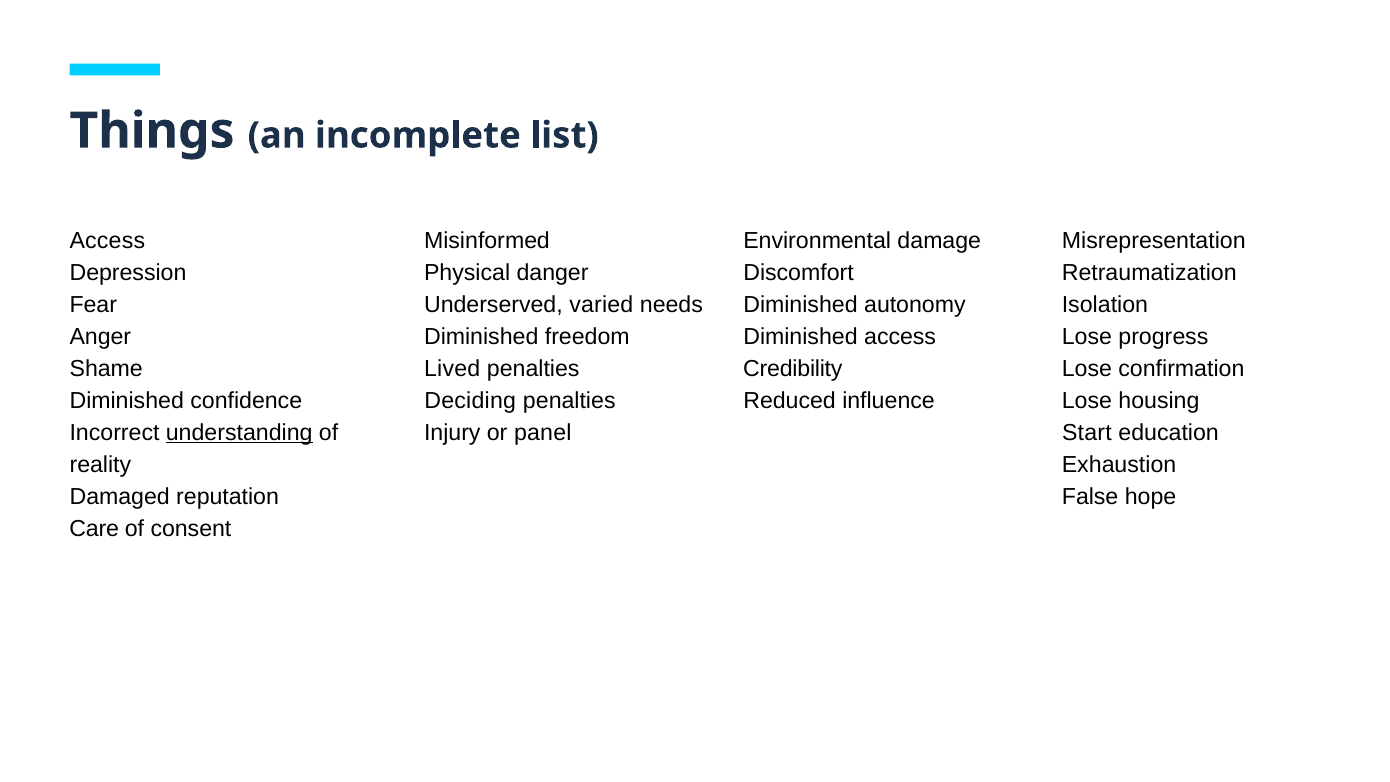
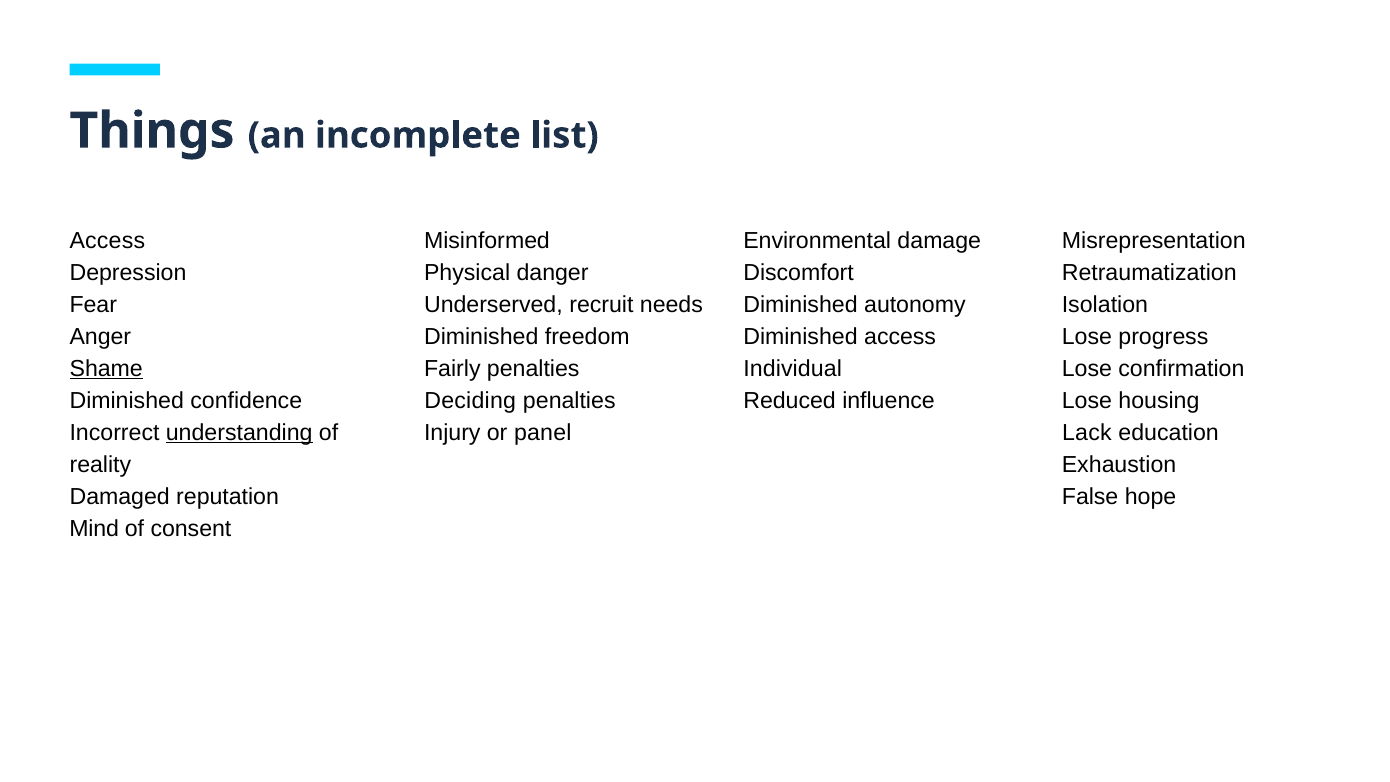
varied: varied -> recruit
Shame underline: none -> present
Lived: Lived -> Fairly
Credibility: Credibility -> Individual
Start: Start -> Lack
Care: Care -> Mind
